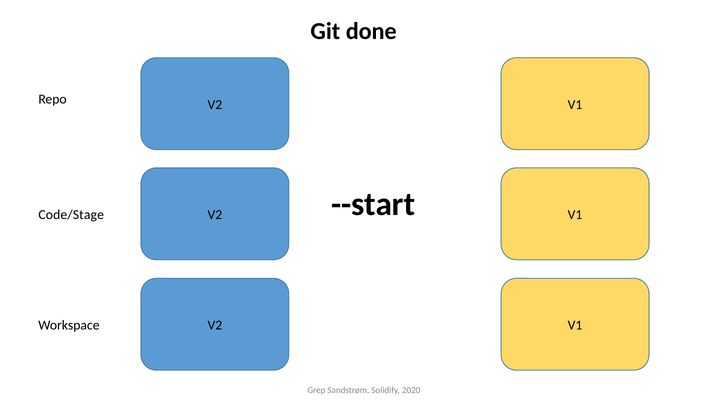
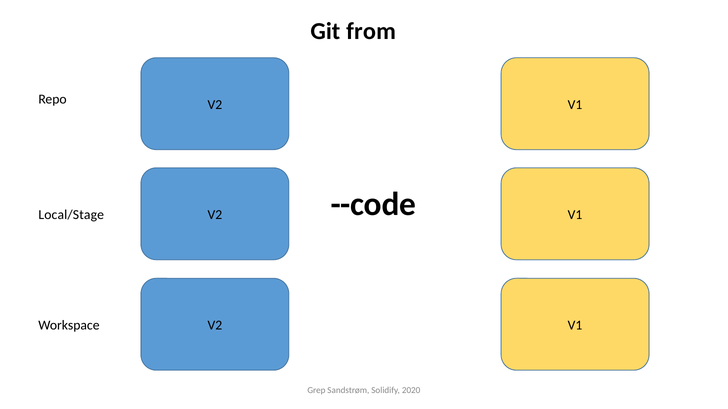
done: done -> from
--start: --start -> --code
Code/Stage: Code/Stage -> Local/Stage
